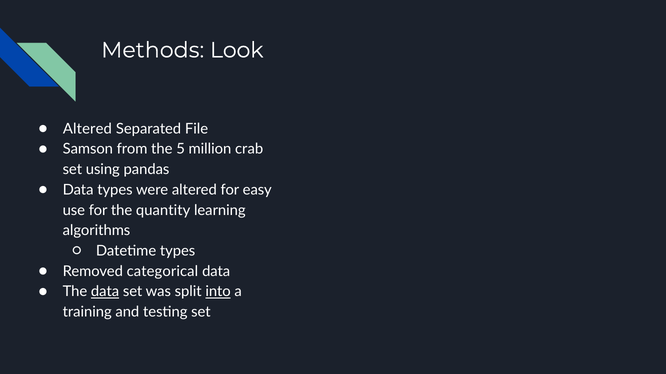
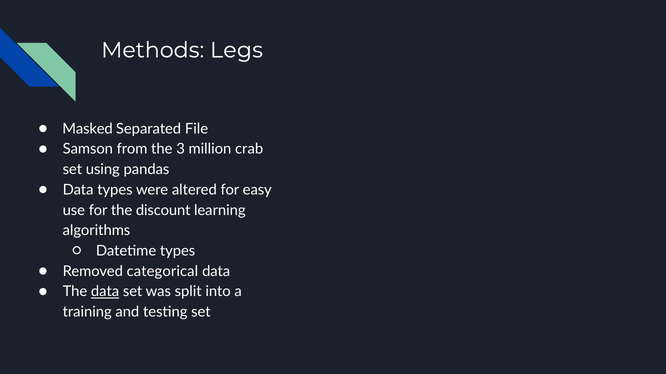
Look: Look -> Legs
Altered at (87, 129): Altered -> Masked
5: 5 -> 3
quantity: quantity -> discount
into underline: present -> none
